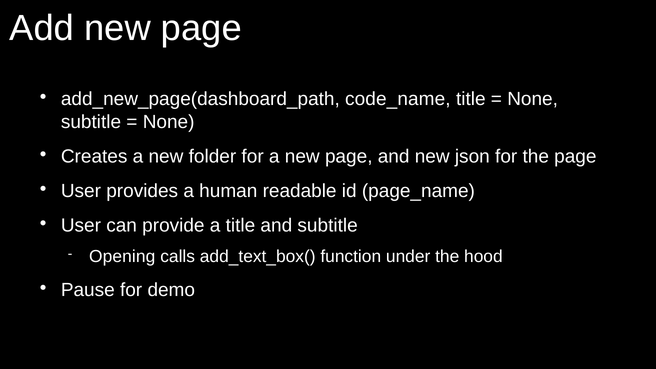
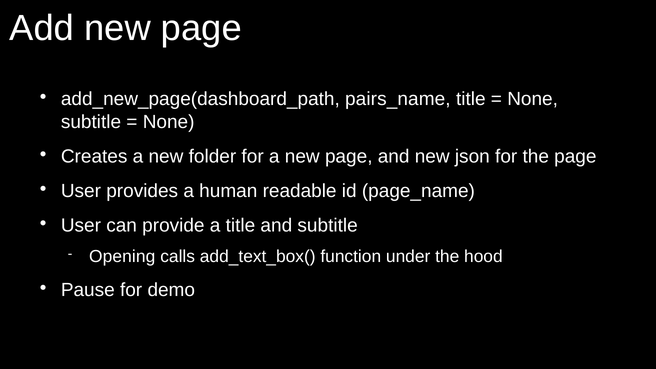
code_name: code_name -> pairs_name
